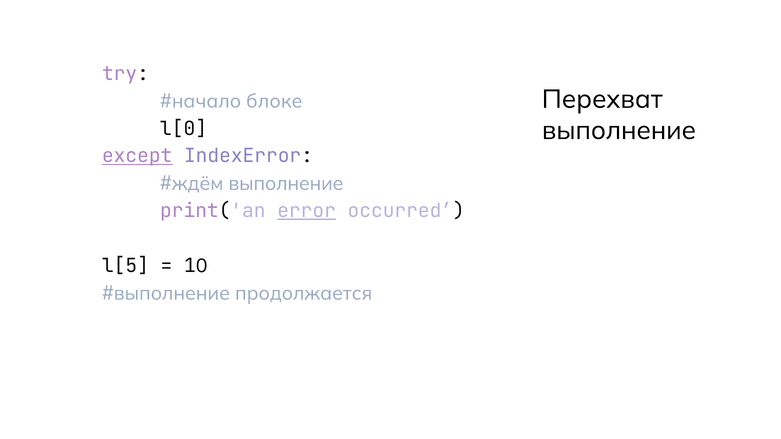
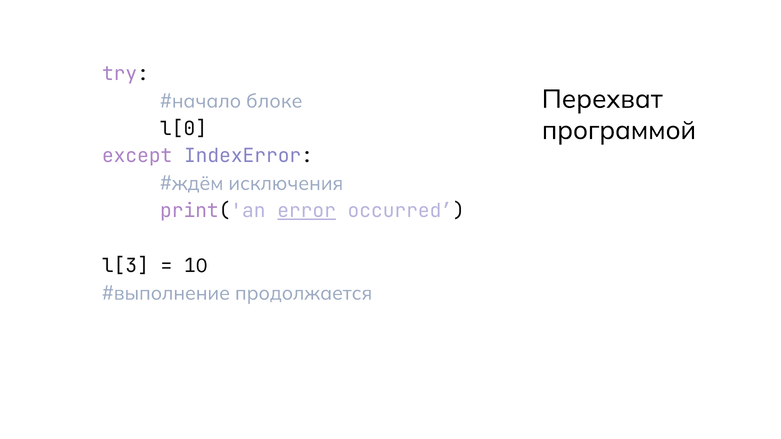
выполнение at (619, 131): выполнение -> программой
except underline: present -> none
выполнение at (286, 184): выполнение -> исключения
l[5: l[5 -> l[3
